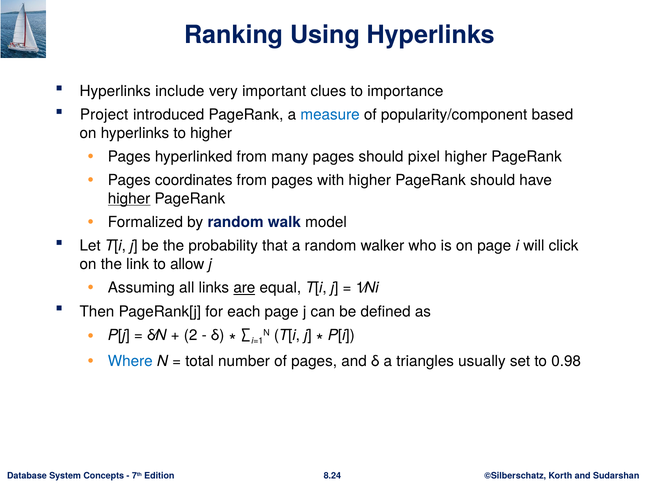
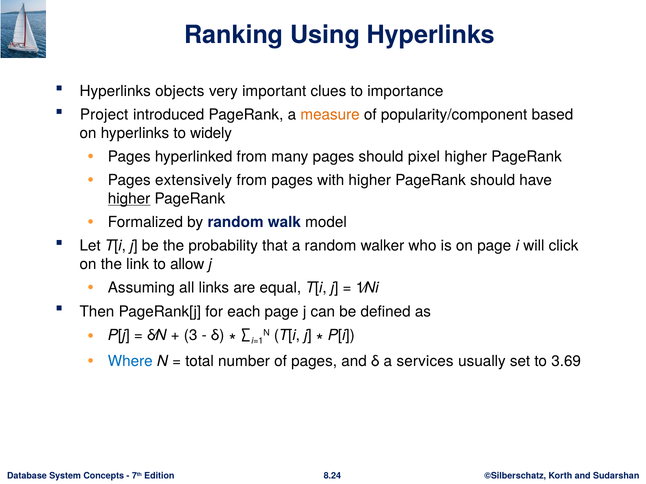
include: include -> objects
measure colour: blue -> orange
to higher: higher -> widely
coordinates: coordinates -> extensively
are underline: present -> none
2: 2 -> 3
triangles: triangles -> services
0.98: 0.98 -> 3.69
